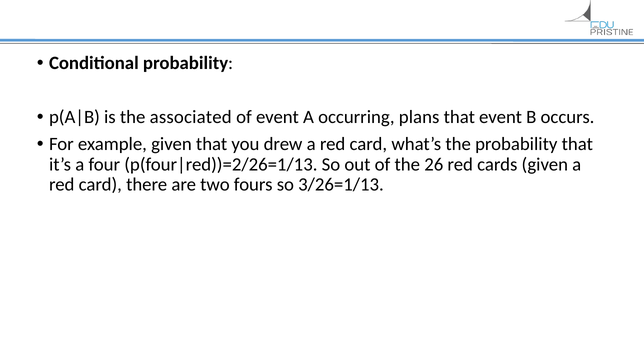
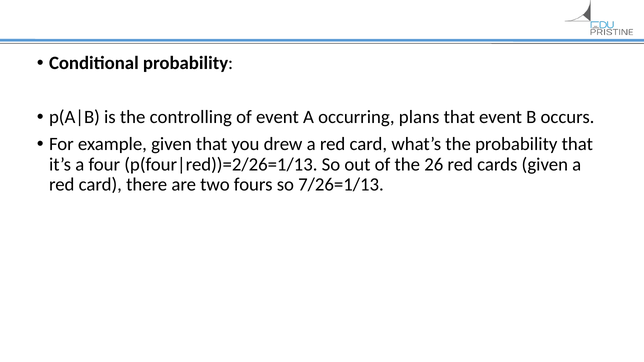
associated: associated -> controlling
3/26=1/13: 3/26=1/13 -> 7/26=1/13
